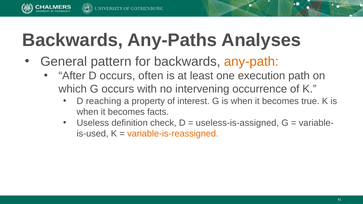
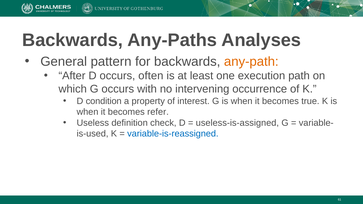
reaching: reaching -> condition
facts: facts -> refer
variable-is-reassigned colour: orange -> blue
